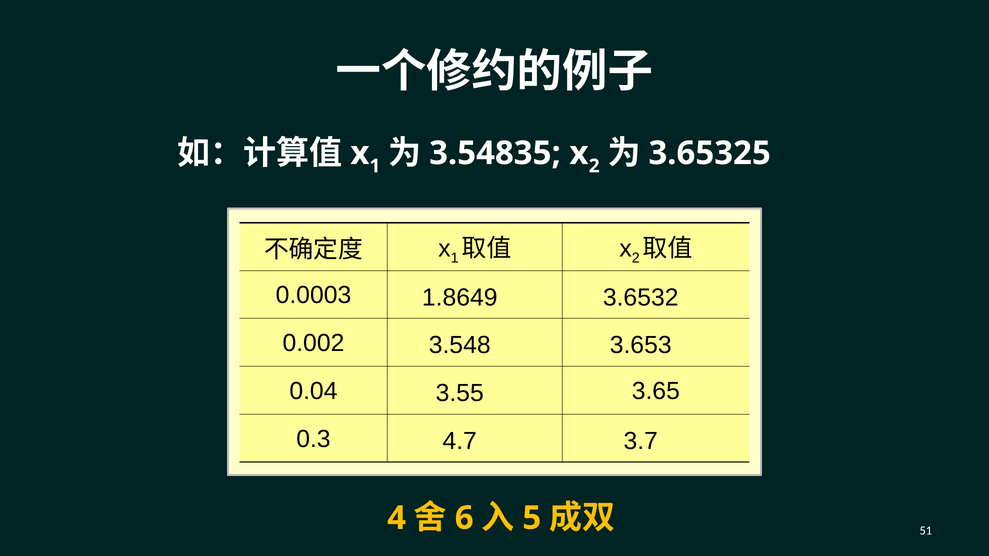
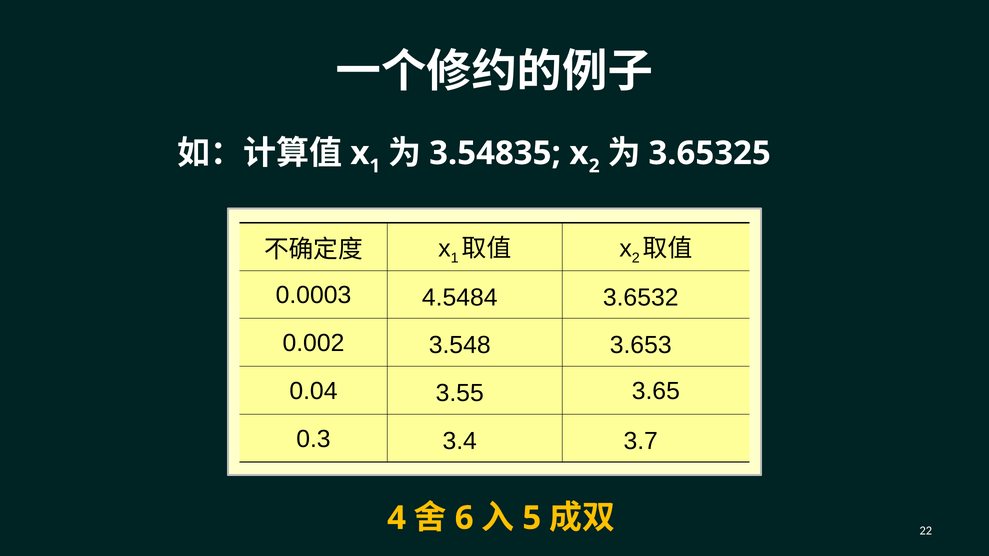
1.8649: 1.8649 -> 4.5484
4.7: 4.7 -> 3.4
51: 51 -> 22
